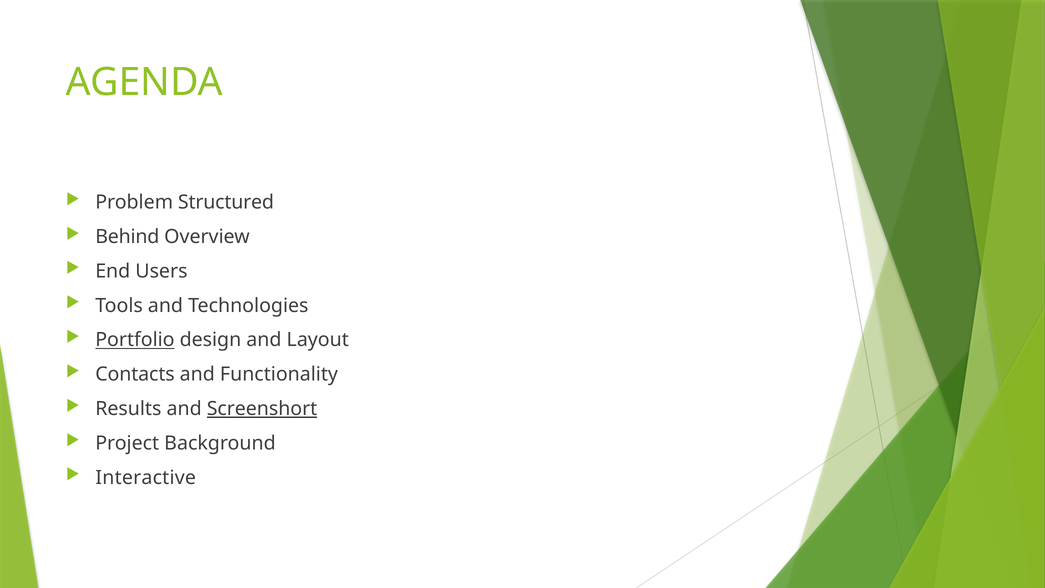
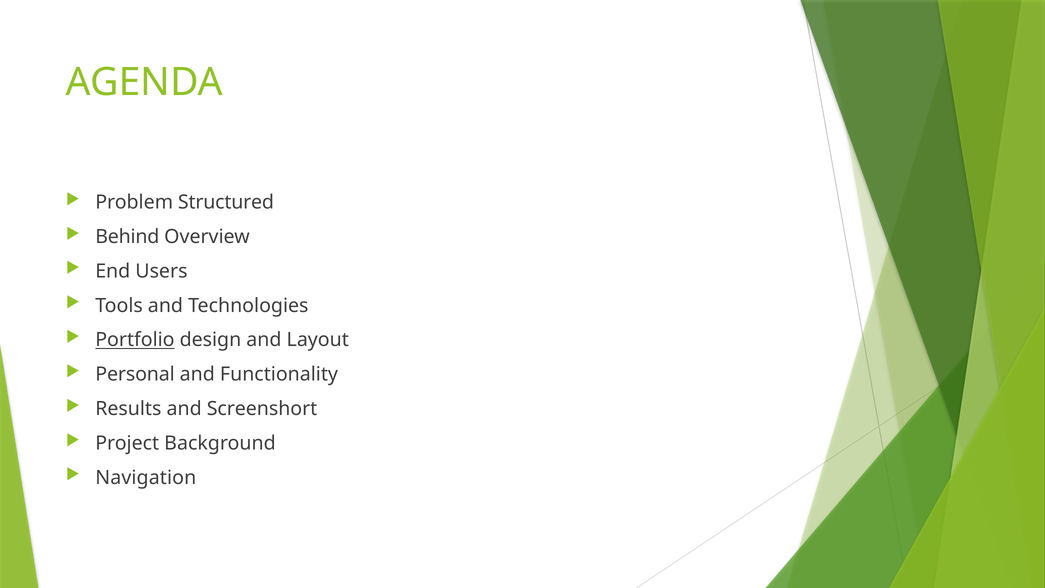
Contacts: Contacts -> Personal
Screenshort underline: present -> none
Interactive: Interactive -> Navigation
